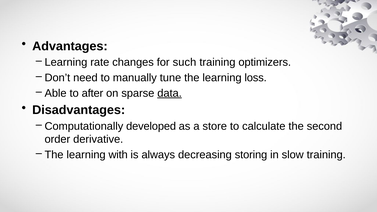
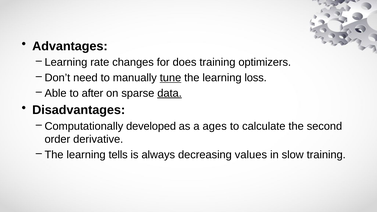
such: such -> does
tune underline: none -> present
store: store -> ages
with: with -> tells
storing: storing -> values
